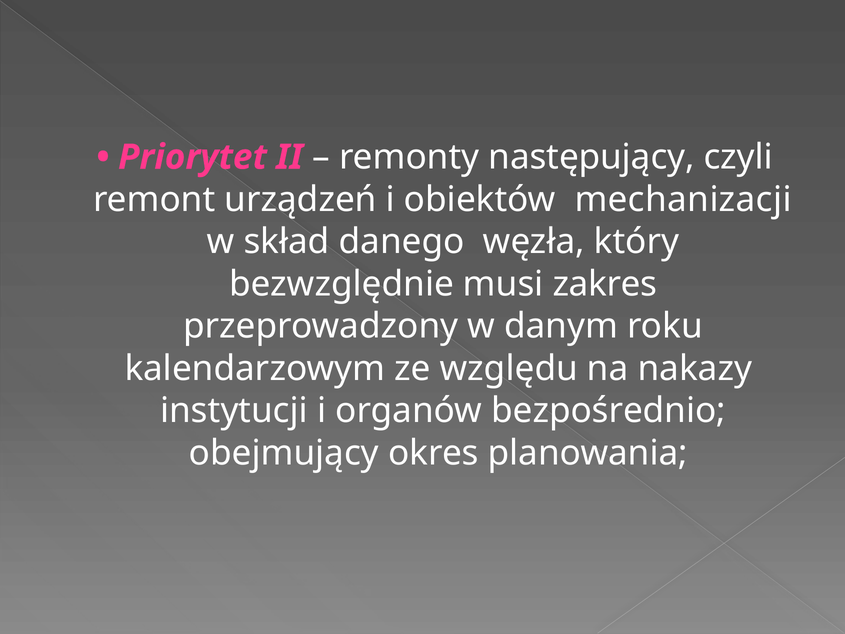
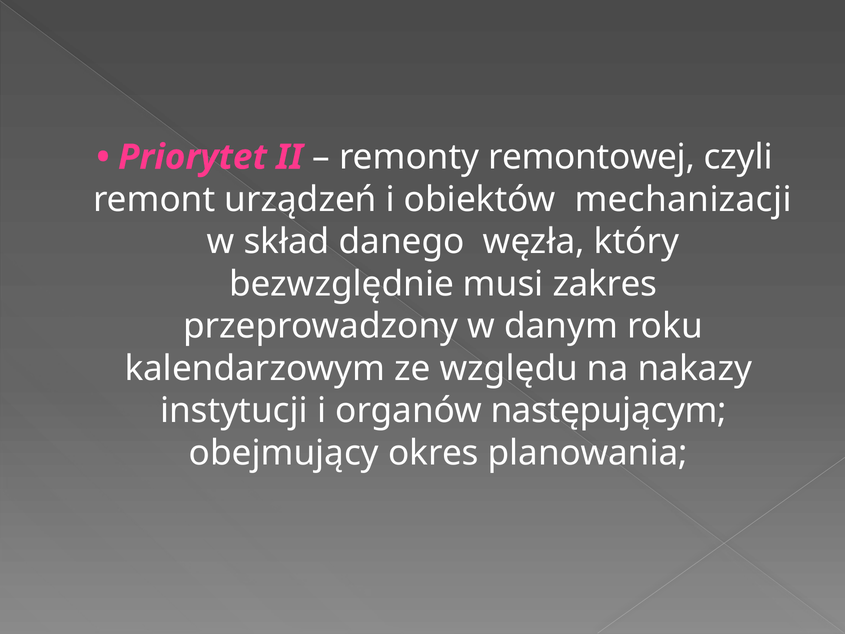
następujący: następujący -> remontowej
bezpośrednio: bezpośrednio -> następującym
